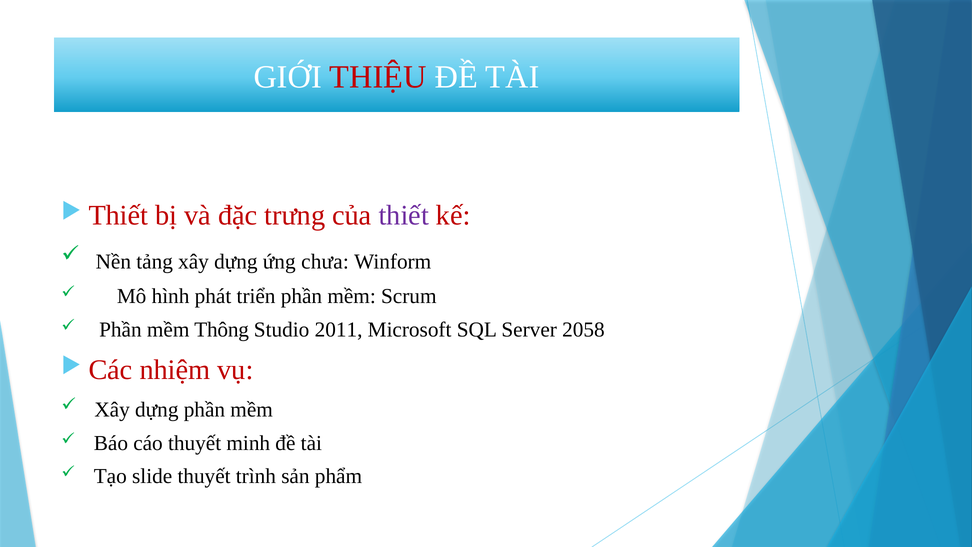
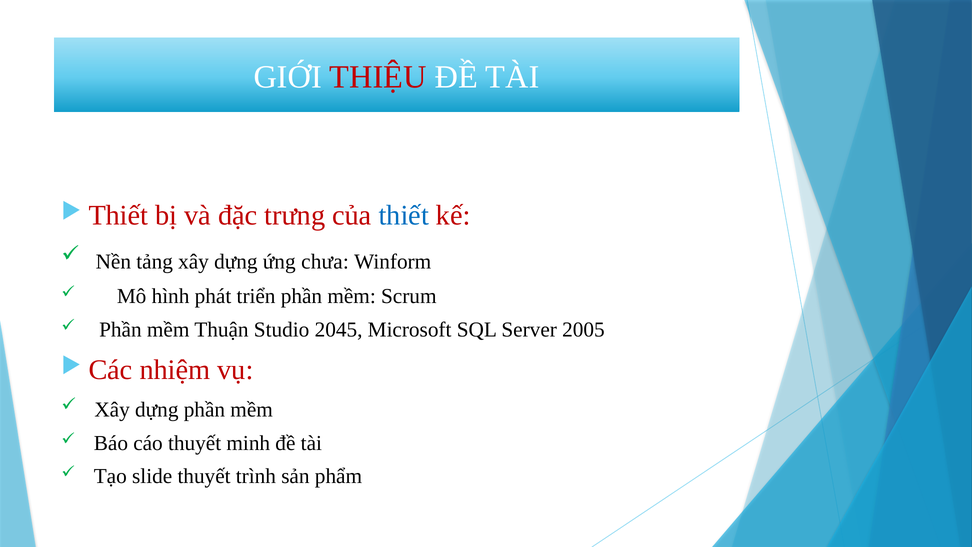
thiết at (404, 215) colour: purple -> blue
Thông: Thông -> Thuận
2011: 2011 -> 2045
2058: 2058 -> 2005
